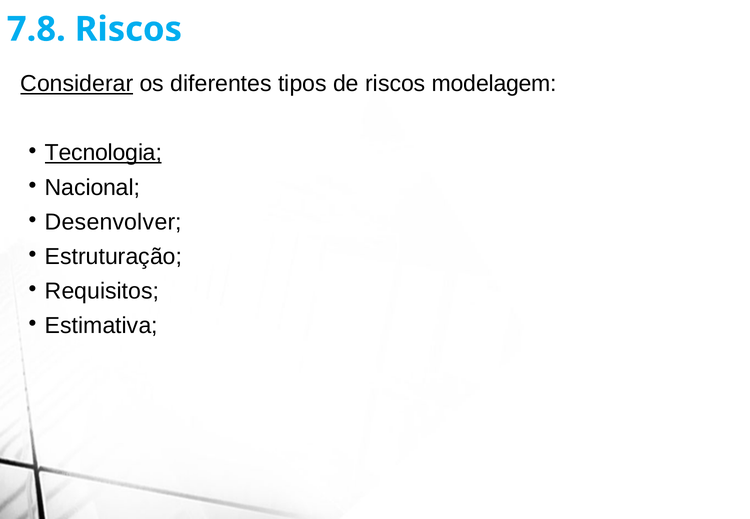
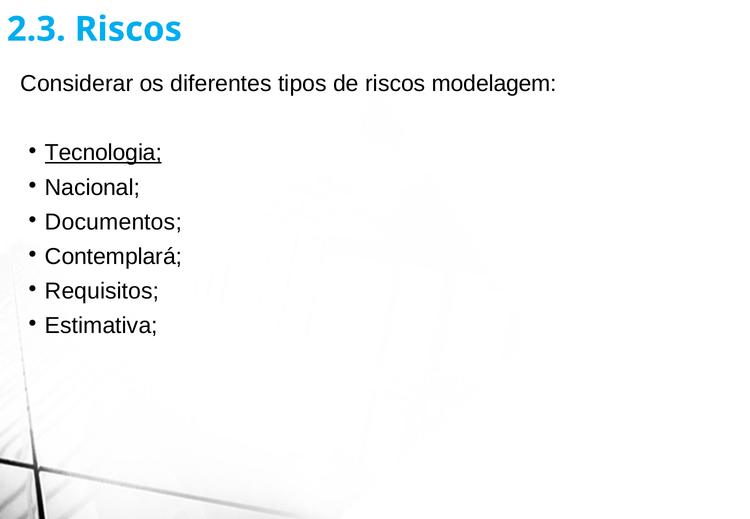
7.8: 7.8 -> 2.3
Considerar underline: present -> none
Desenvolver: Desenvolver -> Documentos
Estruturação: Estruturação -> Contemplará
